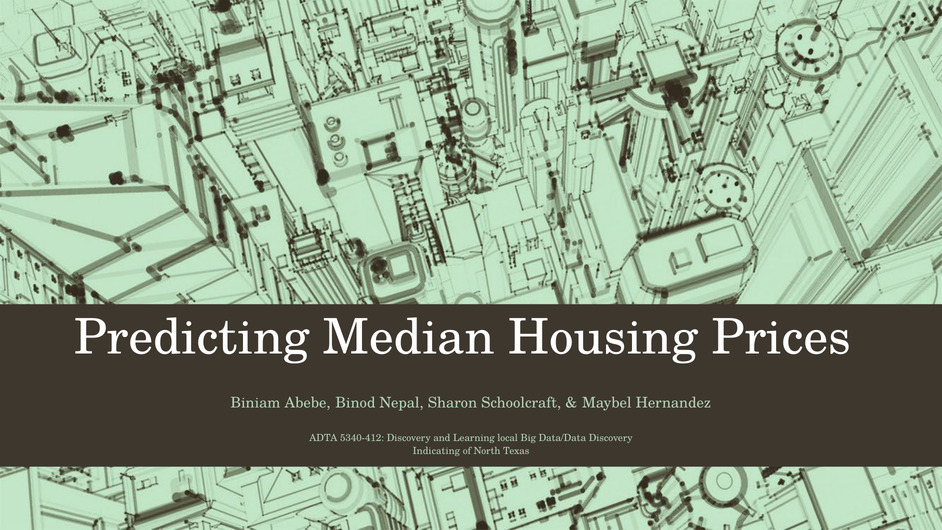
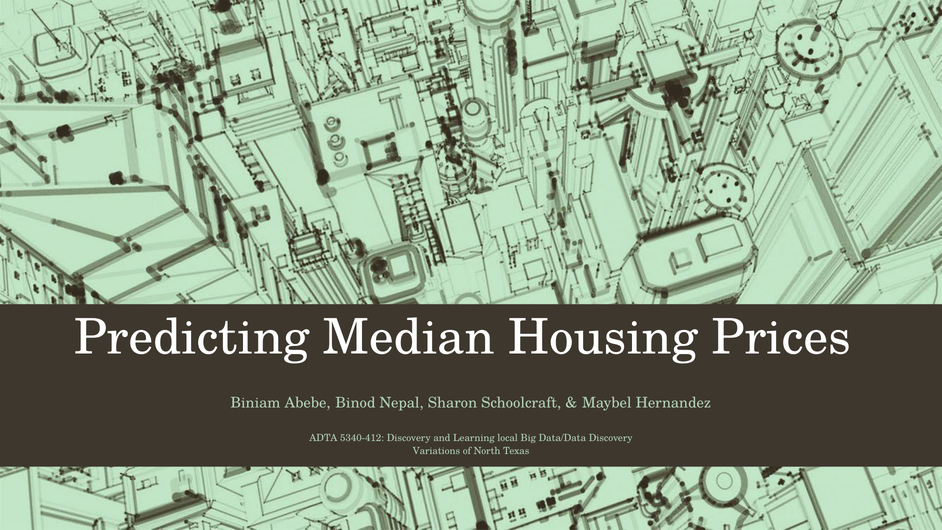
Indicating: Indicating -> Variations
